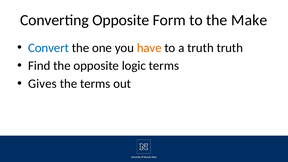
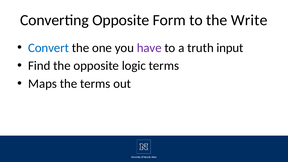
Make: Make -> Write
have colour: orange -> purple
truth truth: truth -> input
Gives: Gives -> Maps
